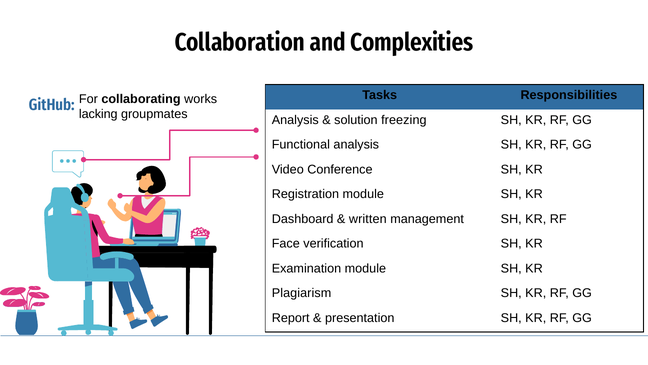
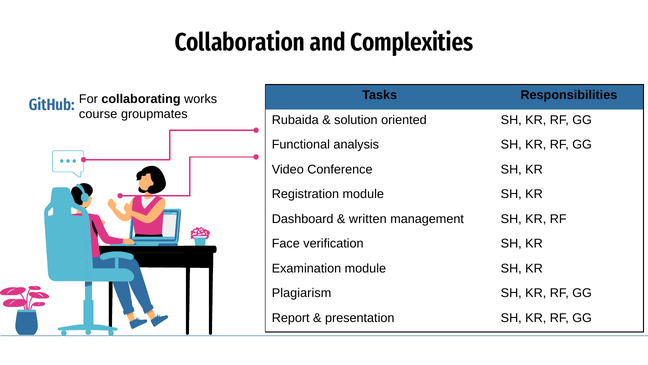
lacking: lacking -> course
Analysis at (295, 120): Analysis -> Rubaida
freezing: freezing -> oriented
